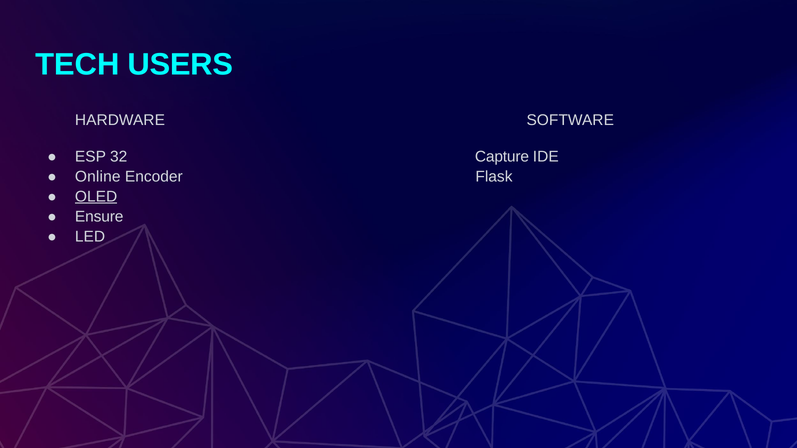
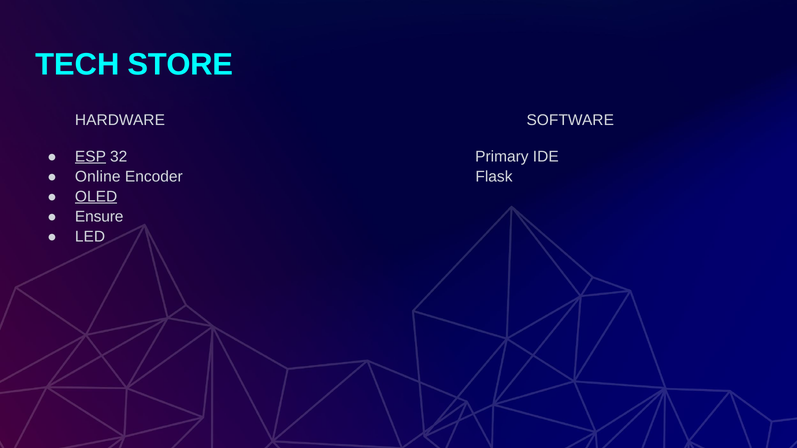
USERS: USERS -> STORE
ESP underline: none -> present
Capture: Capture -> Primary
